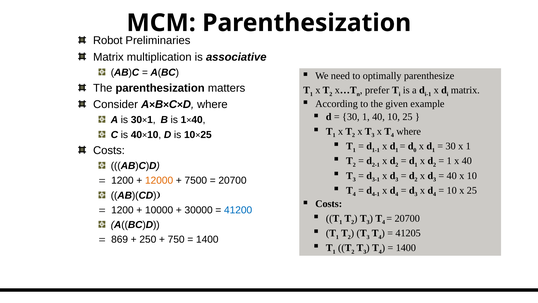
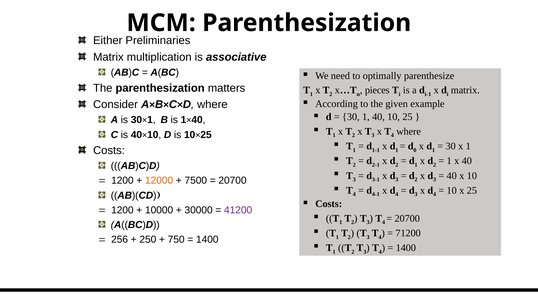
Robot: Robot -> Either
prefer: prefer -> pieces
41200 colour: blue -> purple
41205: 41205 -> 71200
869: 869 -> 256
